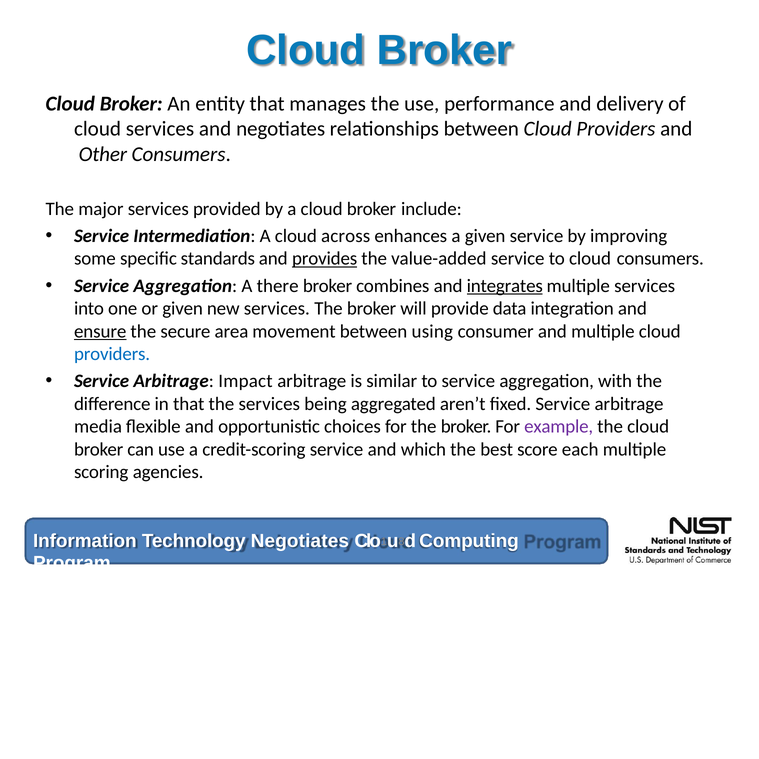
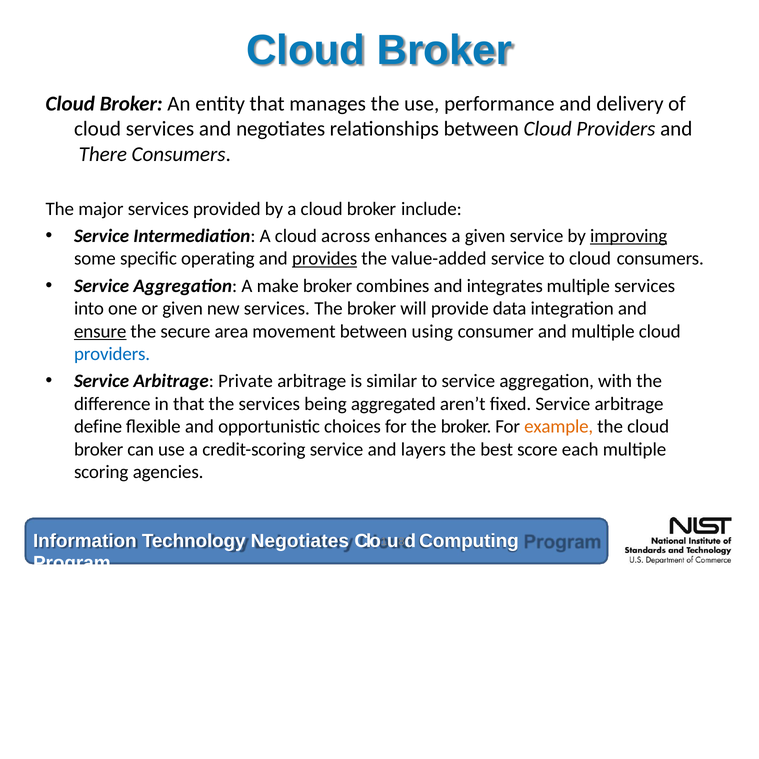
Other: Other -> There
improving underline: none -> present
standards: standards -> operating
there: there -> make
integrates underline: present -> none
Impact: Impact -> Private
media: media -> define
example colour: purple -> orange
which: which -> layers
